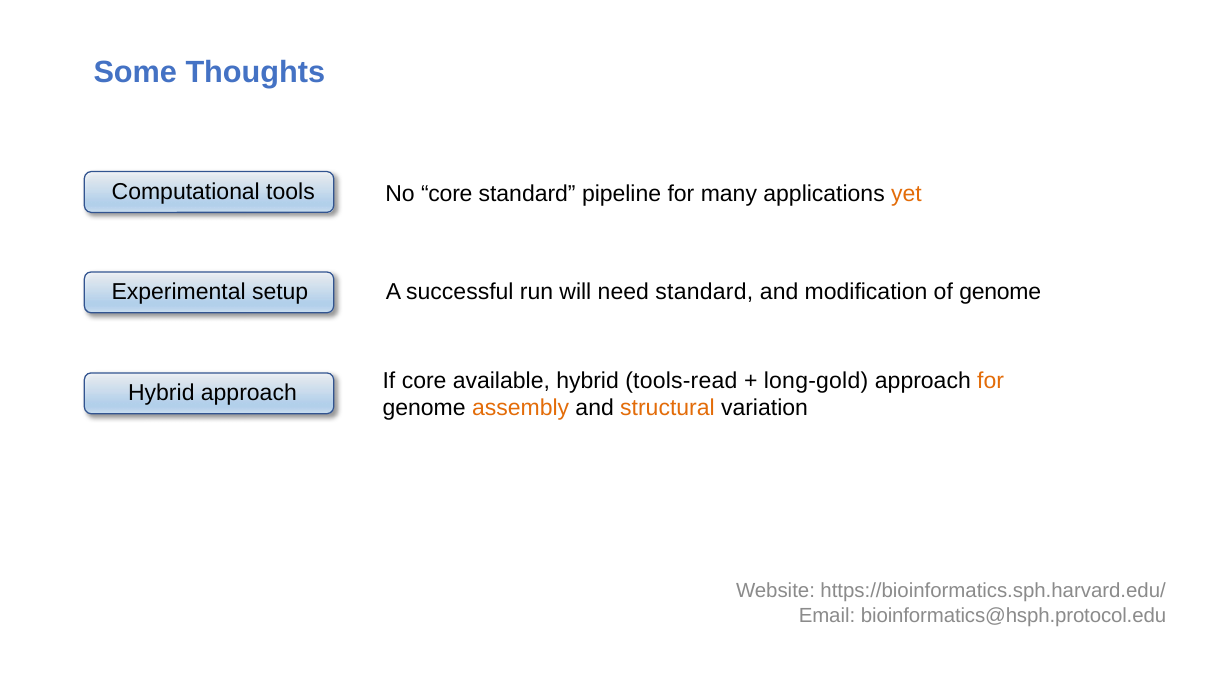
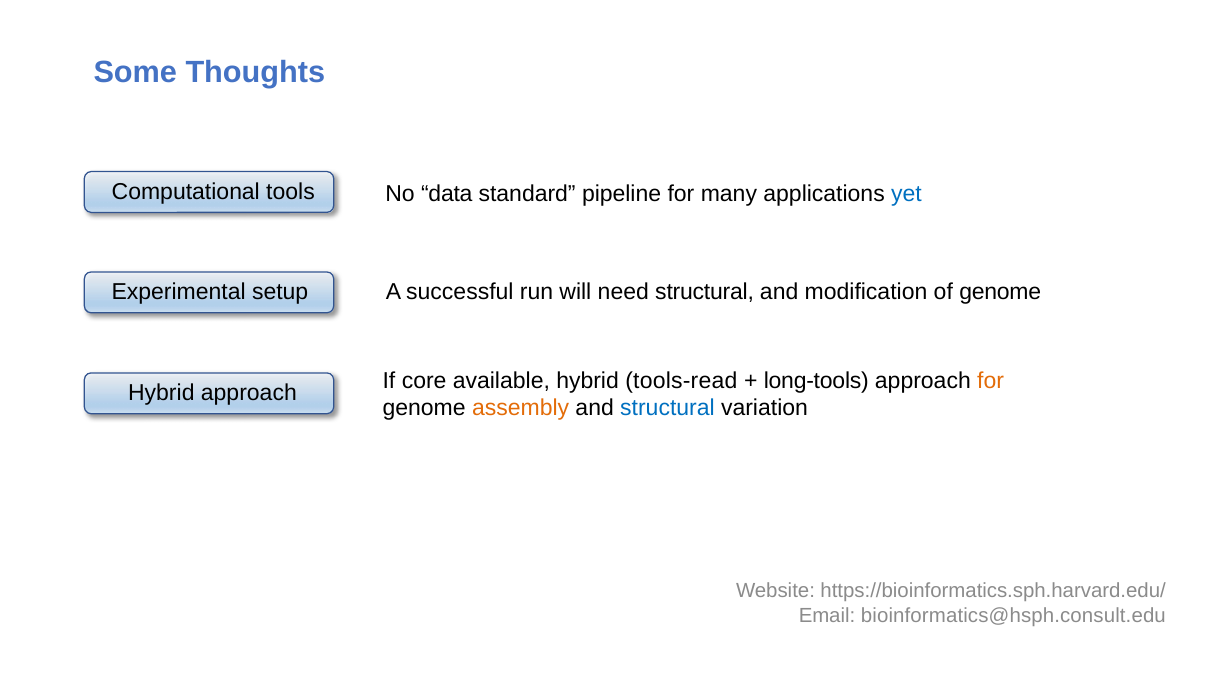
No core: core -> data
yet colour: orange -> blue
need standard: standard -> structural
long-gold: long-gold -> long-tools
structural at (667, 408) colour: orange -> blue
bioinformatics@hsph.protocol.edu: bioinformatics@hsph.protocol.edu -> bioinformatics@hsph.consult.edu
